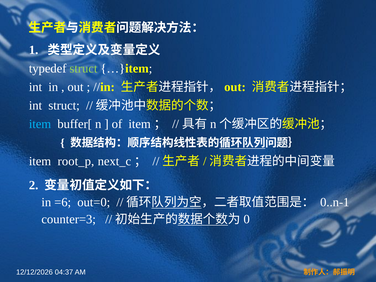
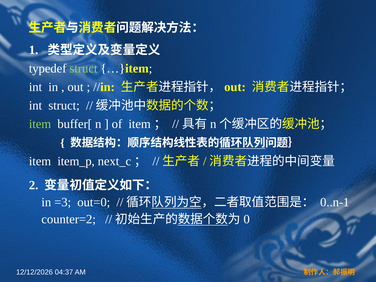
item at (40, 124) colour: light blue -> light green
root_p: root_p -> item_p
=6: =6 -> =3
counter=3: counter=3 -> counter=2
